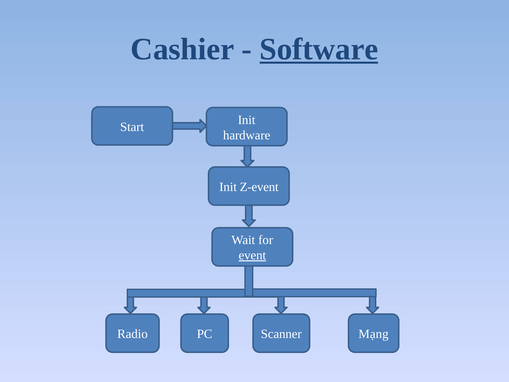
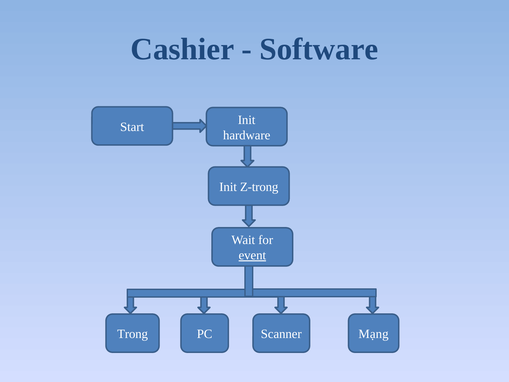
Software underline: present -> none
Z-event: Z-event -> Z-trong
Radio: Radio -> Trong
